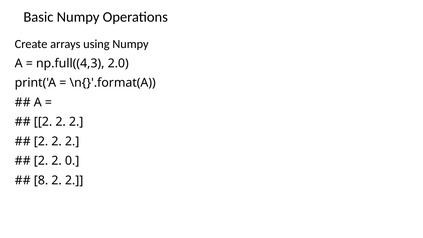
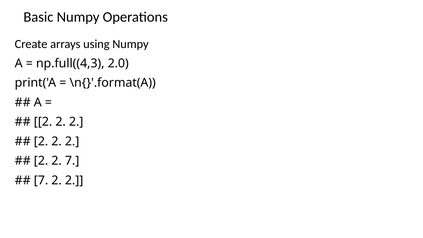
2 0: 0 -> 7
8 at (41, 180): 8 -> 7
